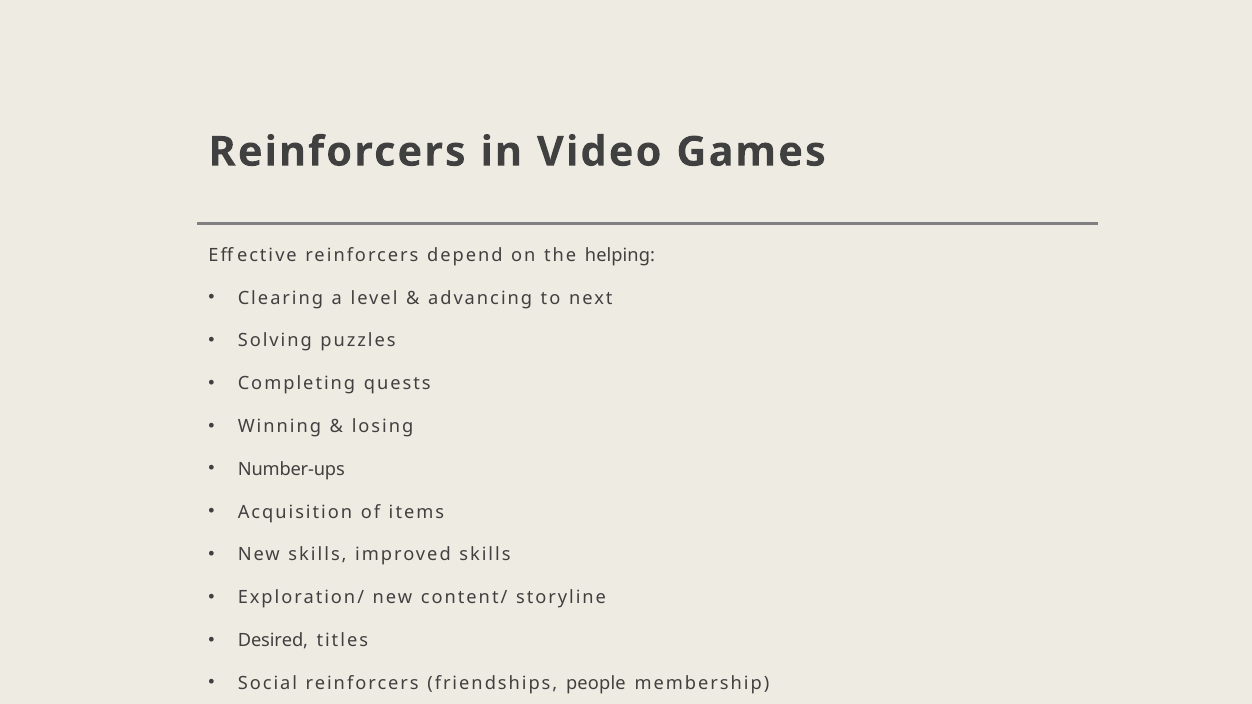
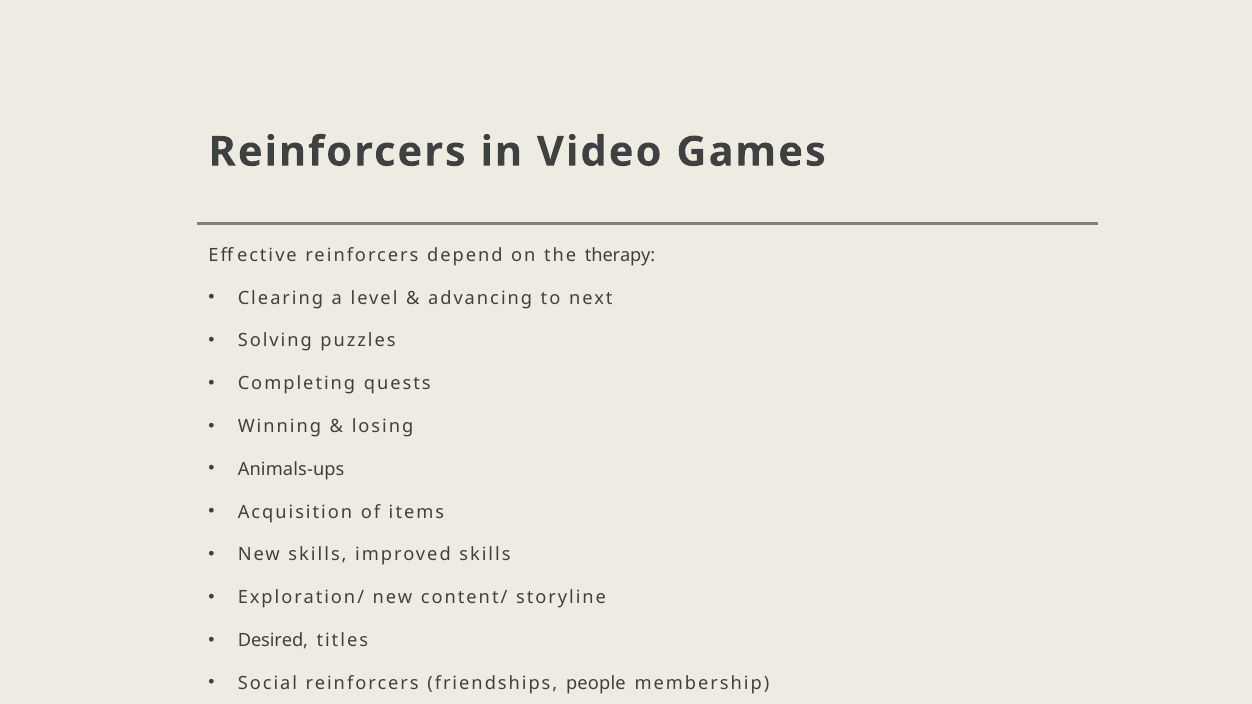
helping: helping -> therapy
Number-ups: Number-ups -> Animals-ups
